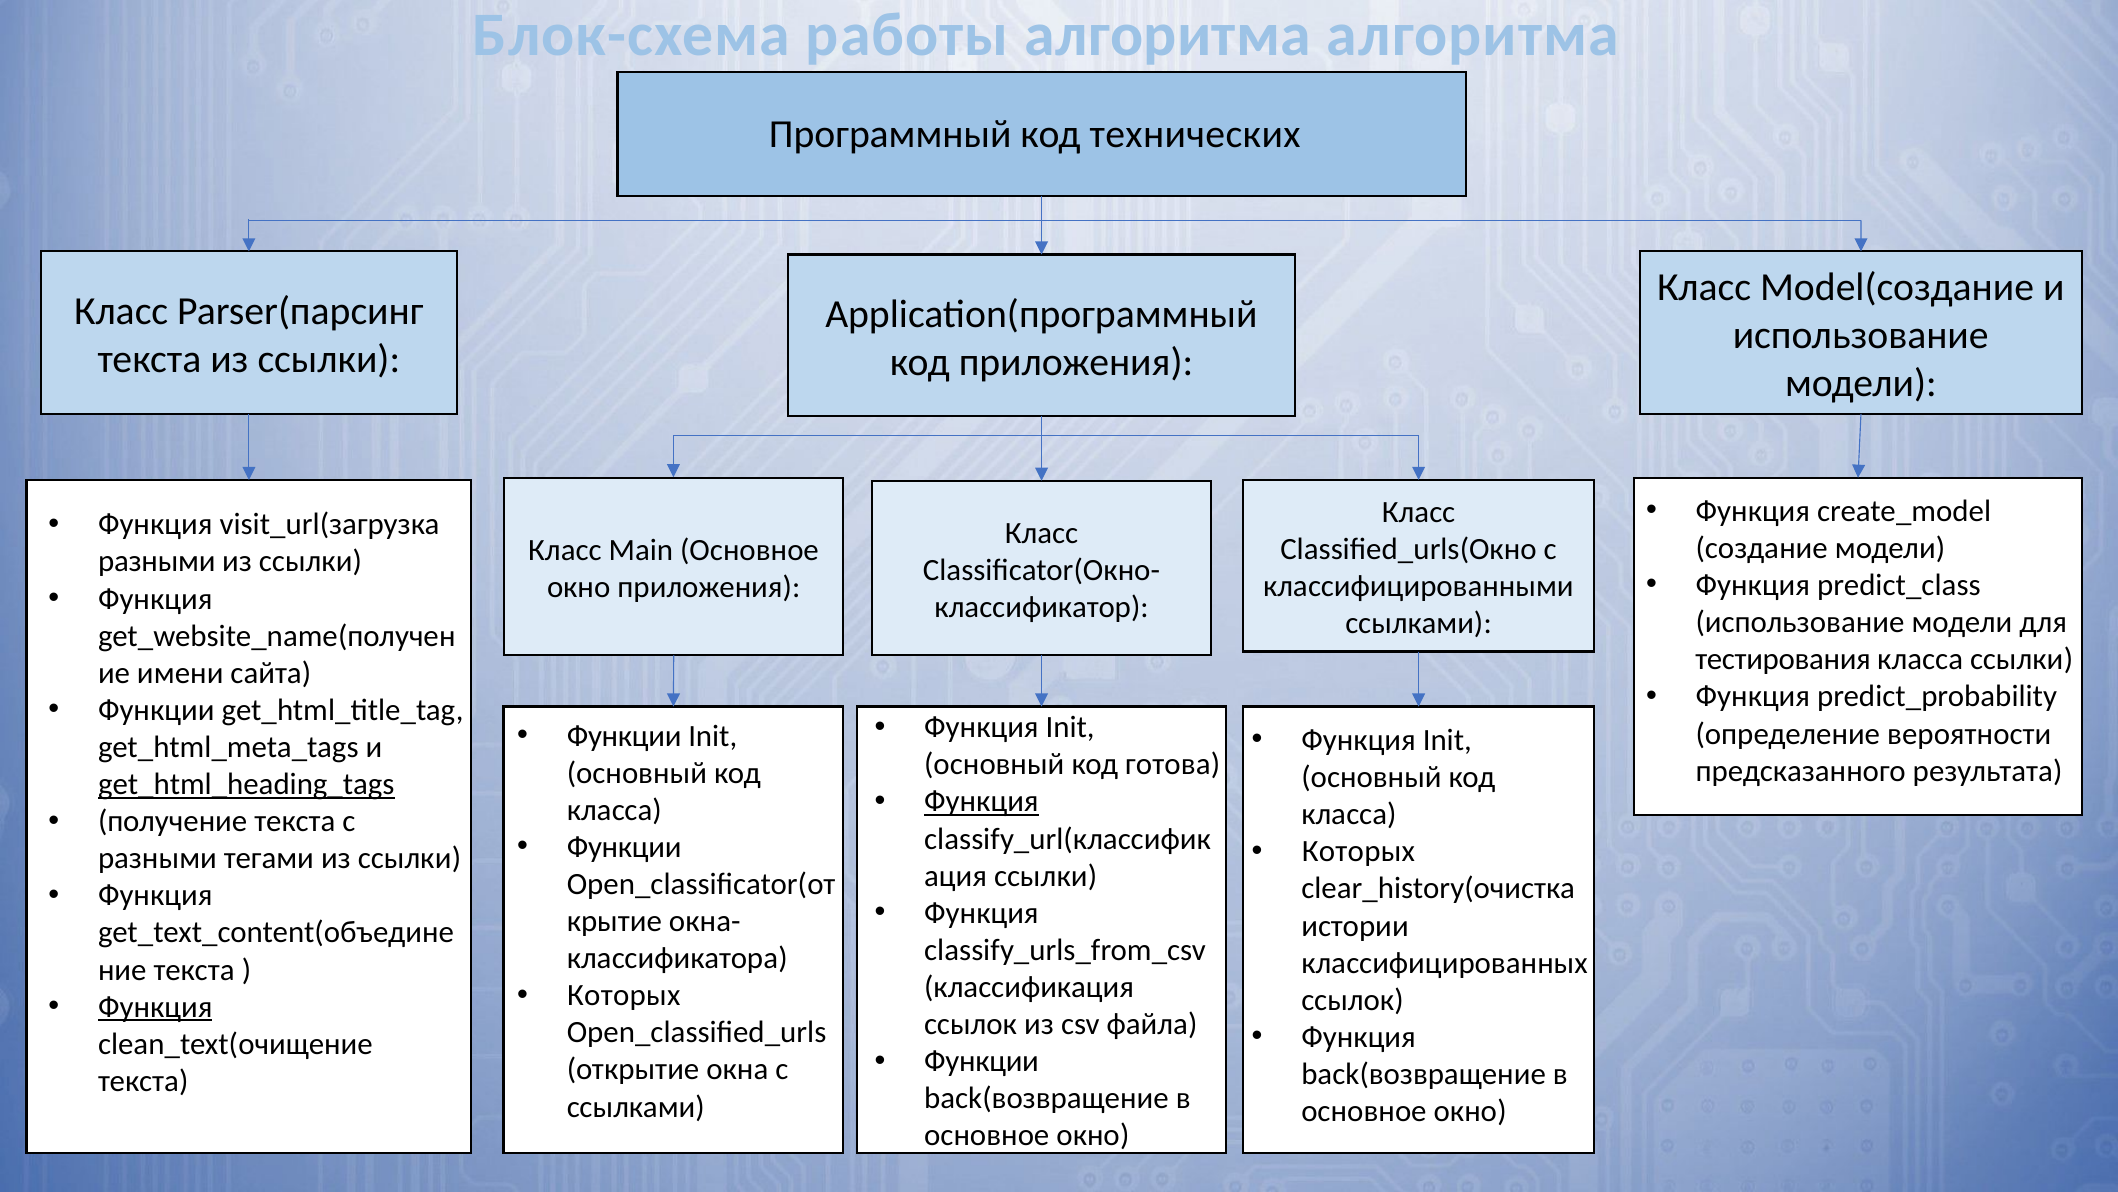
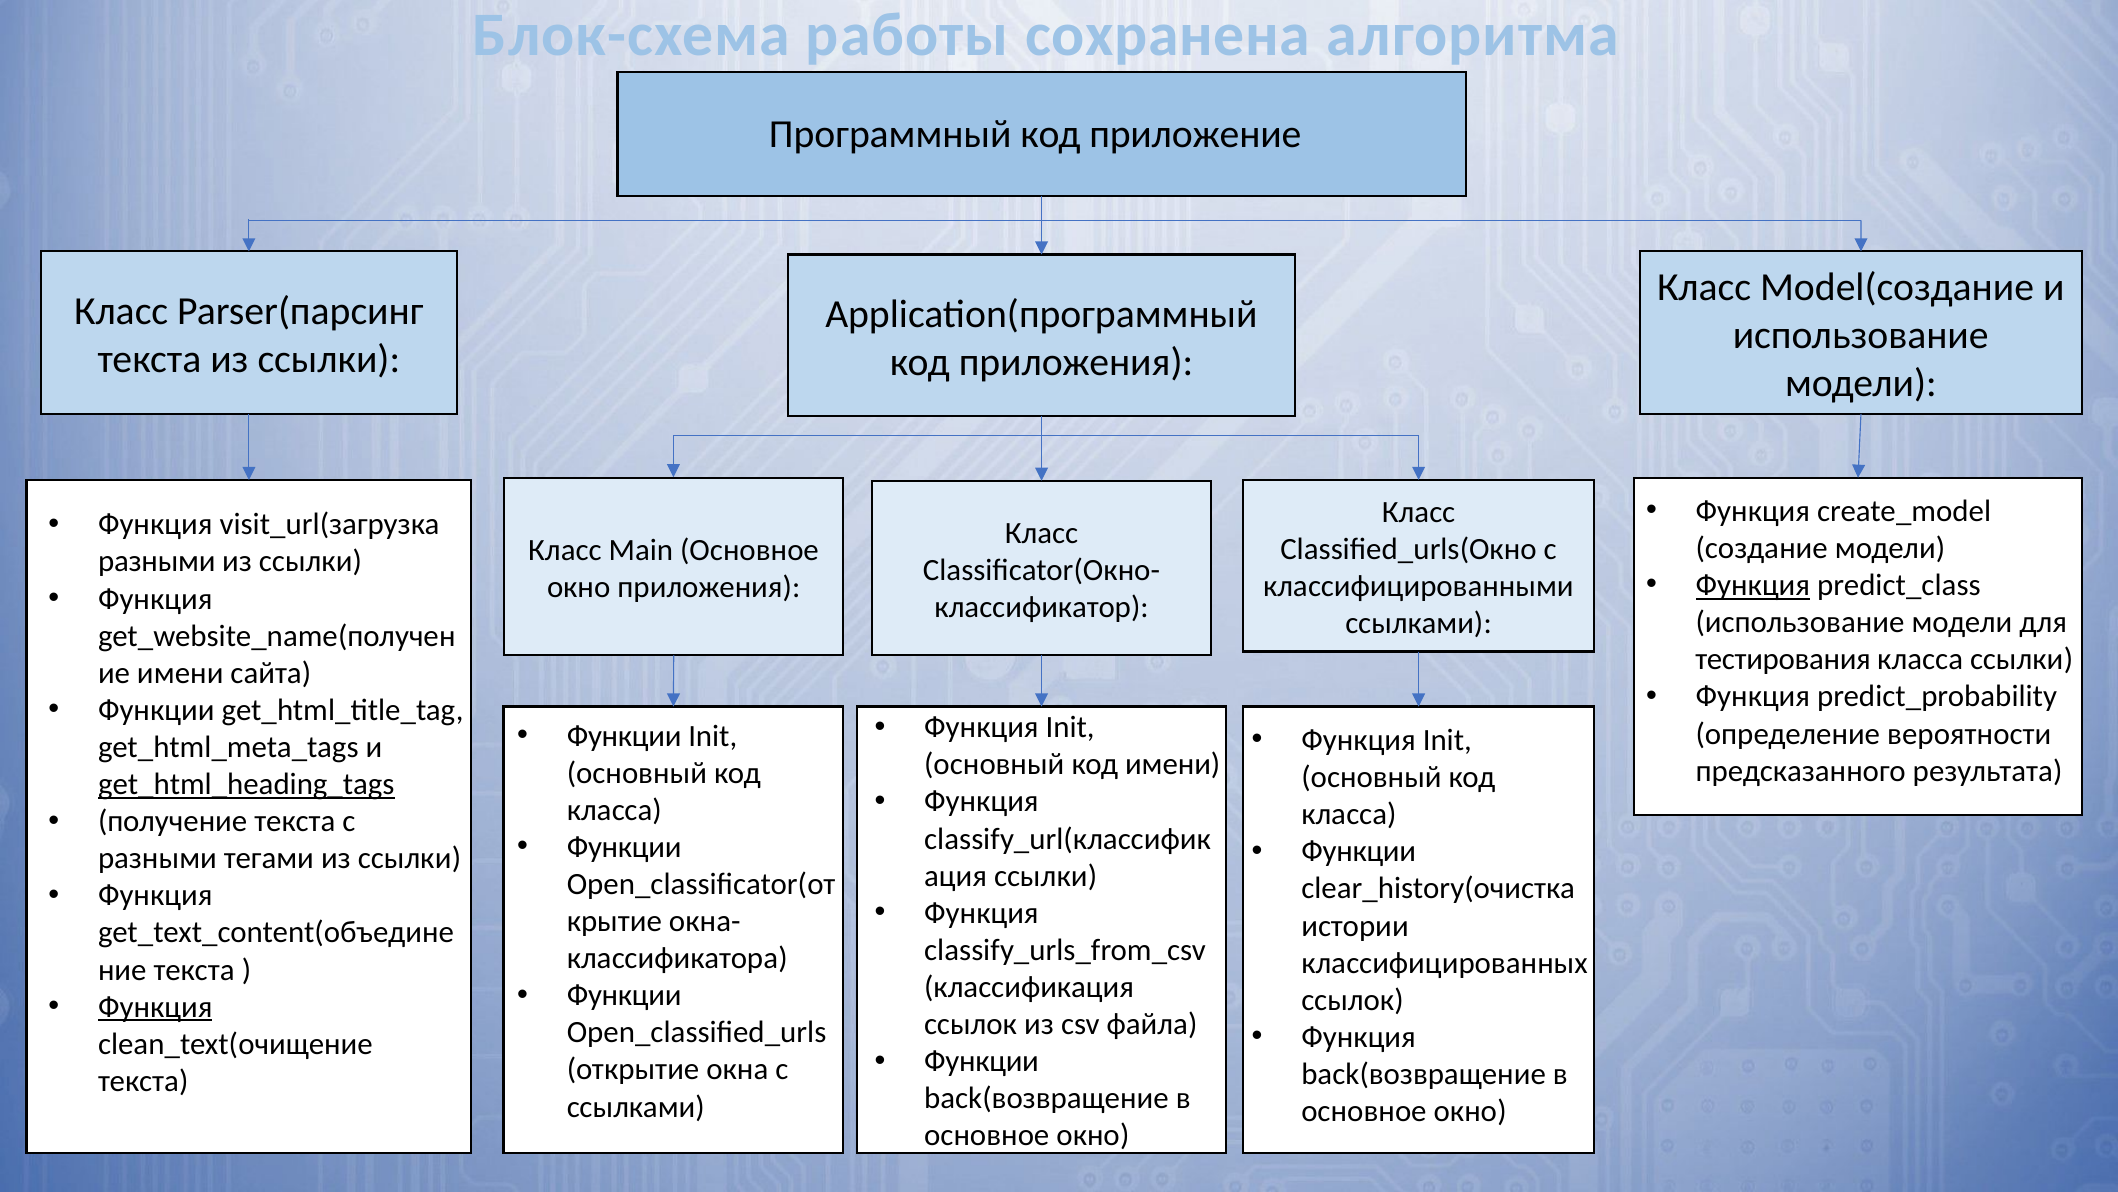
работы алгоритма: алгоритма -> сохранена
технических: технических -> приложение
Функция at (1753, 585) underline: none -> present
код готова: готова -> имени
Функция at (981, 801) underline: present -> none
Которых at (1358, 851): Которых -> Функции
Которых at (624, 995): Которых -> Функции
